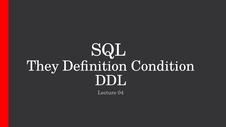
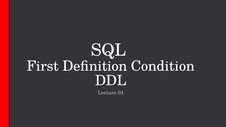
They: They -> First
